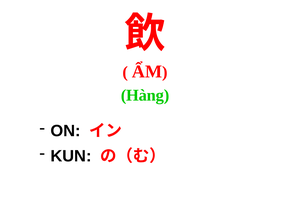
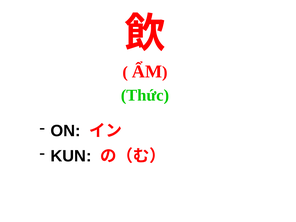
Hàng: Hàng -> Thức
